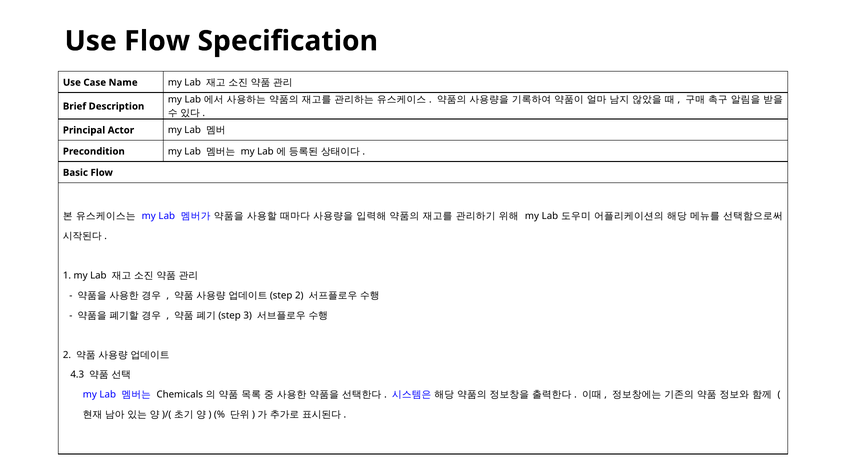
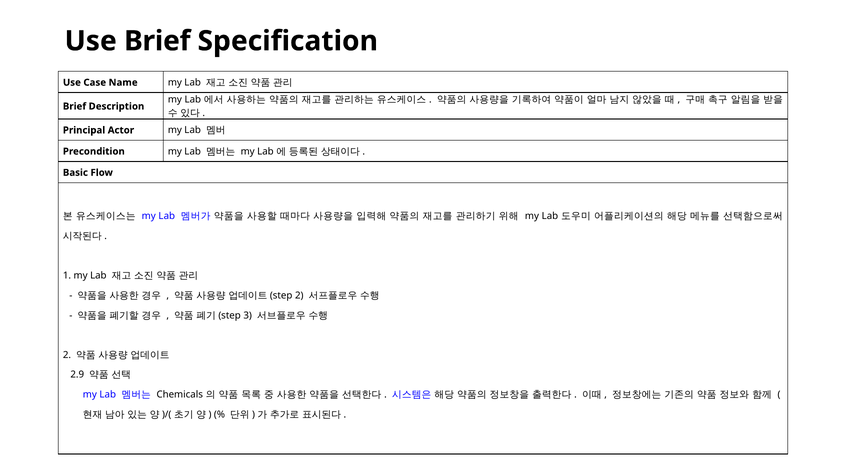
Use Flow: Flow -> Brief
4.3: 4.3 -> 2.9
